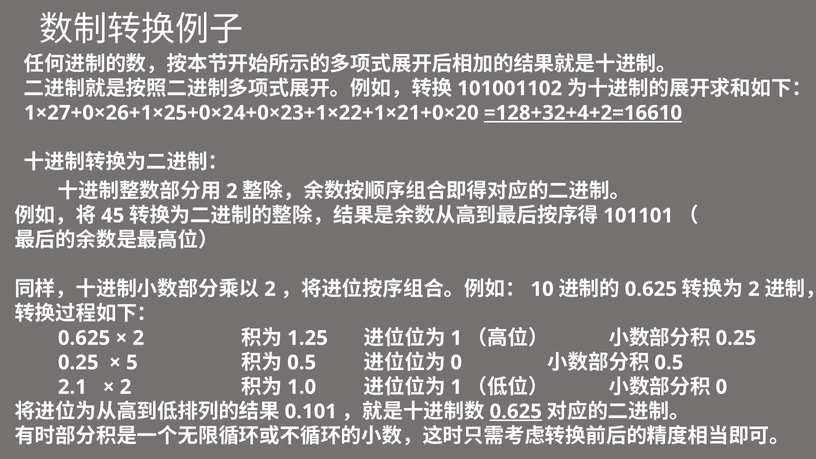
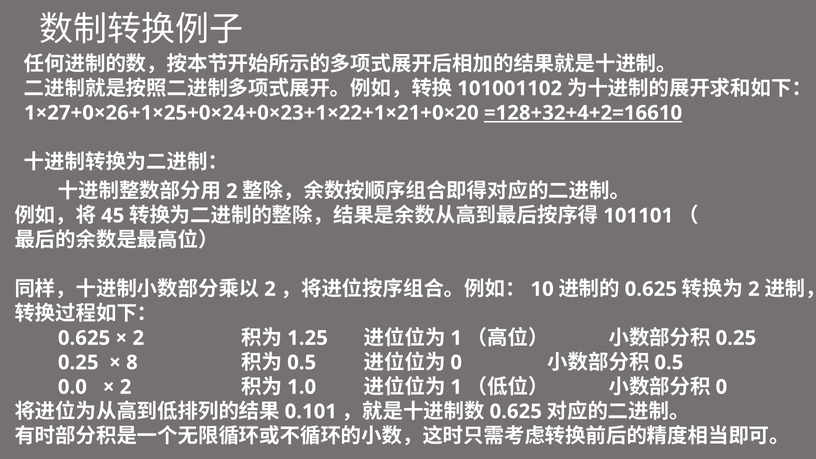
5: 5 -> 8
2.1: 2.1 -> 0.0
0.625 at (516, 411) underline: present -> none
